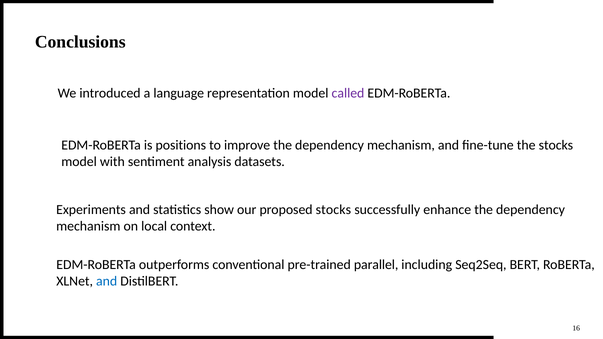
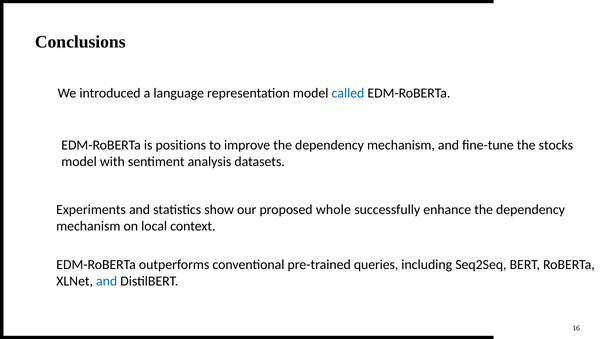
called colour: purple -> blue
proposed stocks: stocks -> whole
parallel: parallel -> queries
